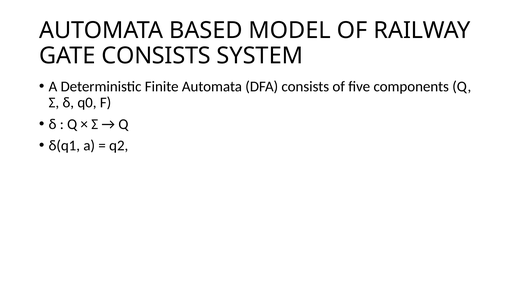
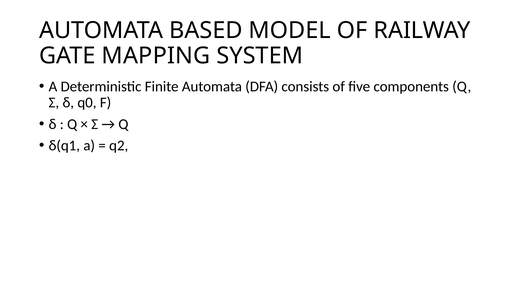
GATE CONSISTS: CONSISTS -> MAPPING
